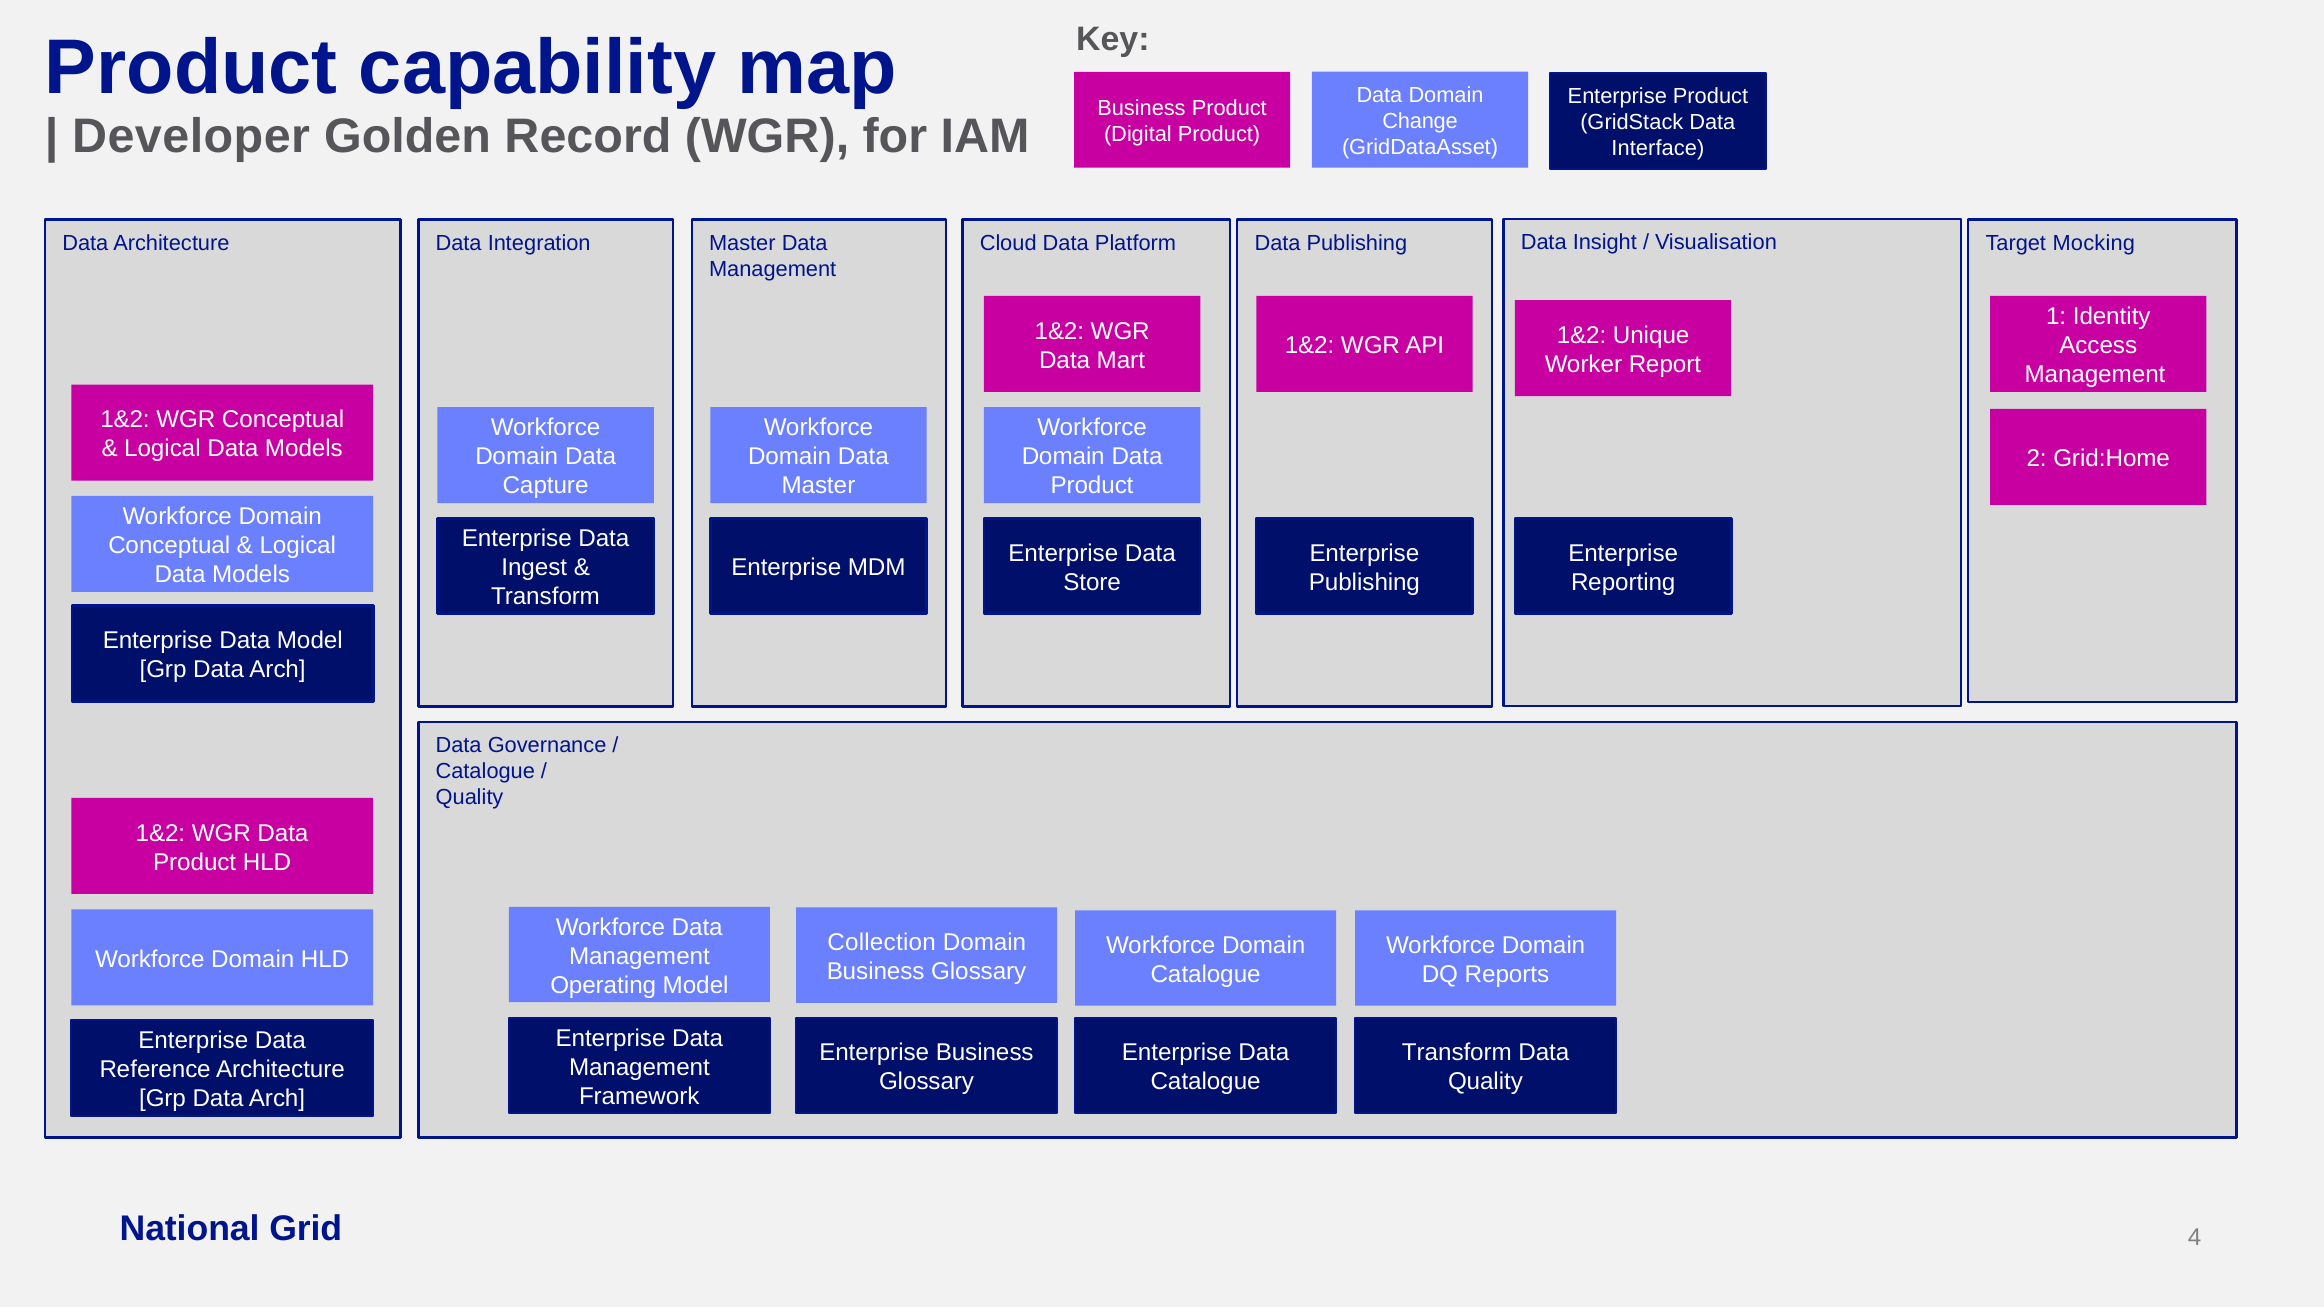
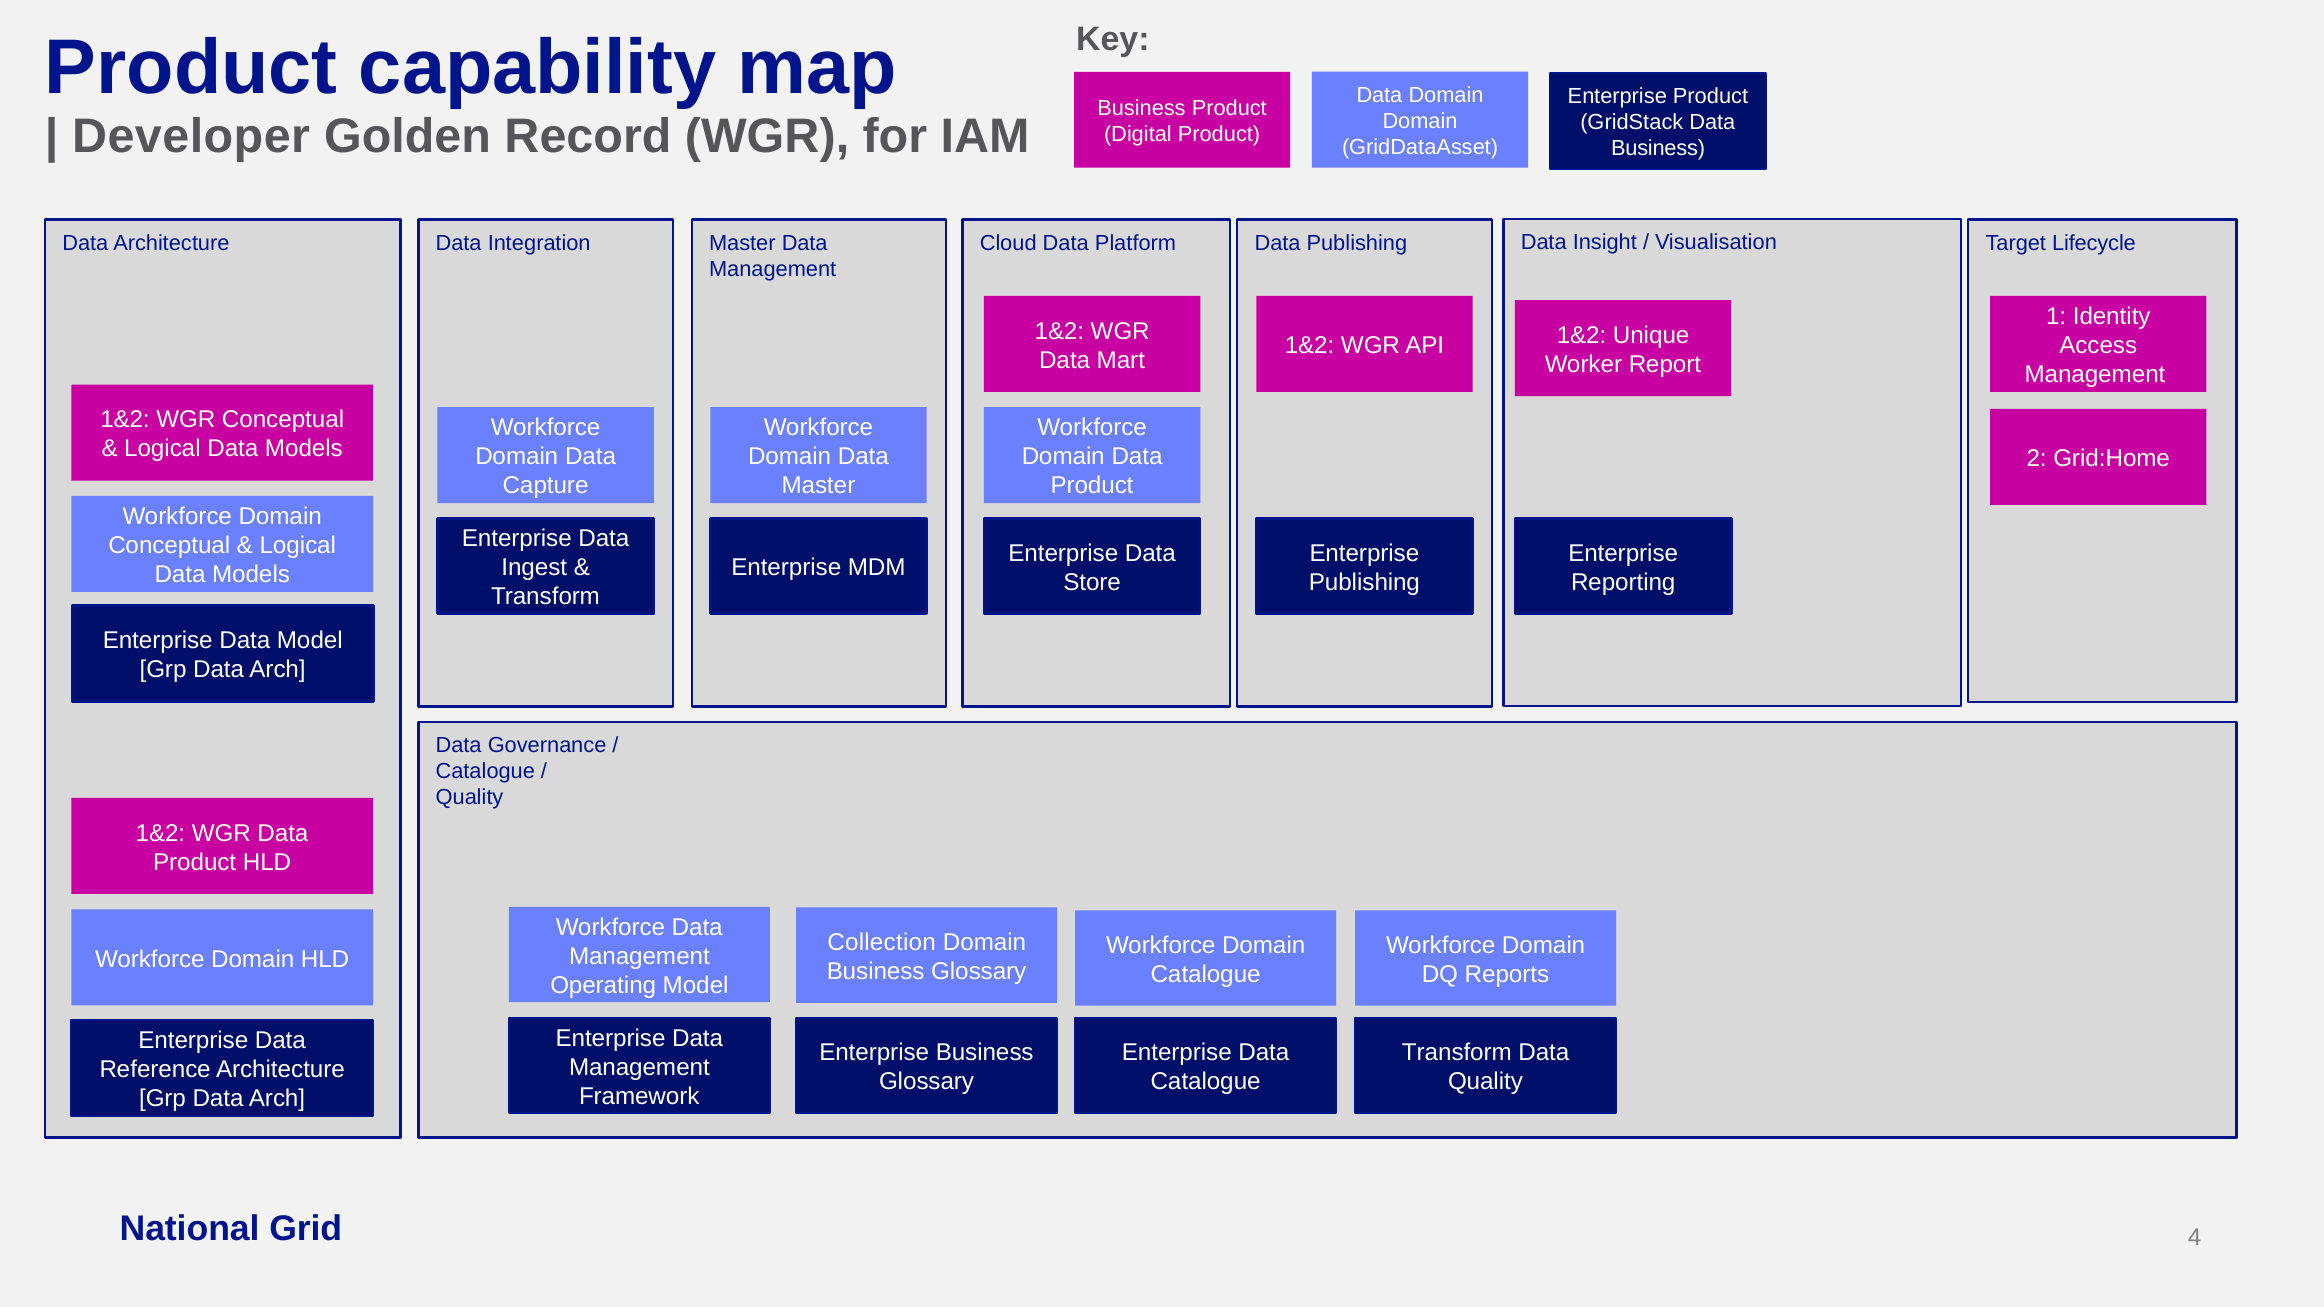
Change at (1420, 121): Change -> Domain
Interface at (1658, 149): Interface -> Business
Mocking: Mocking -> Lifecycle
